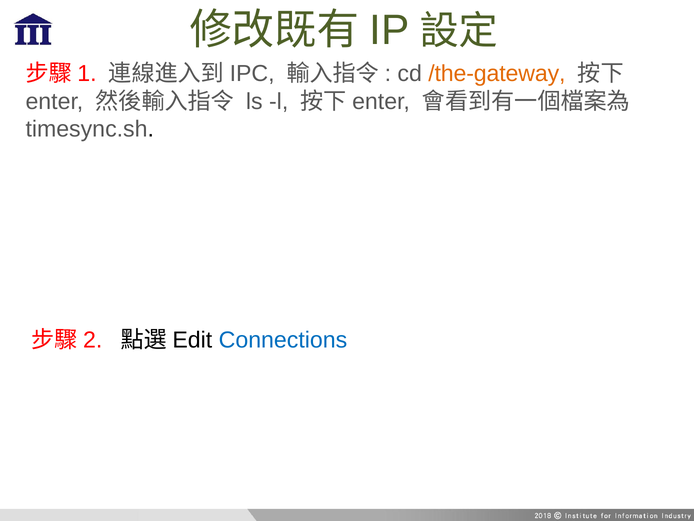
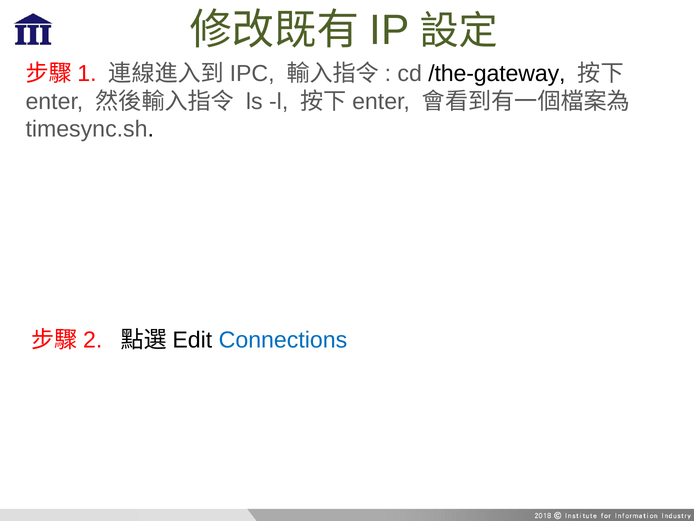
/the-gateway colour: orange -> black
